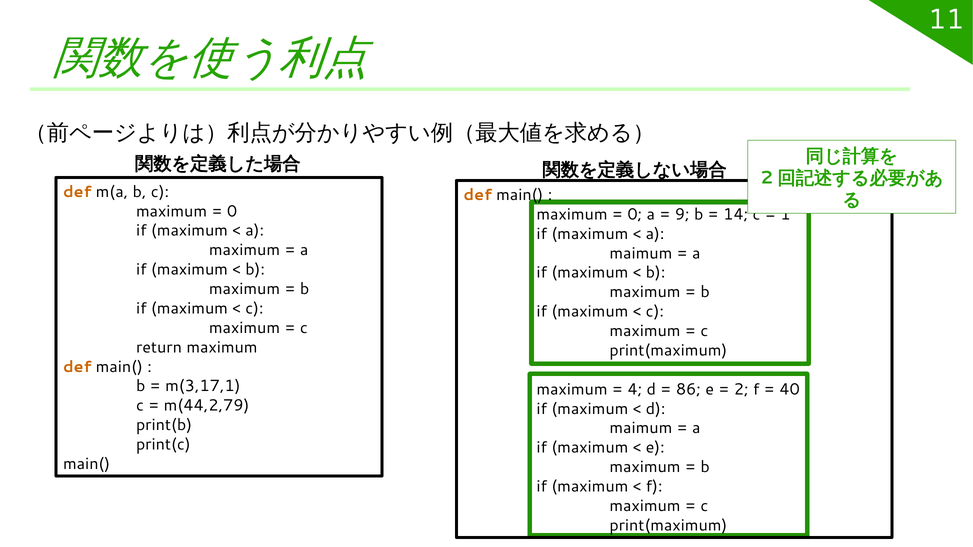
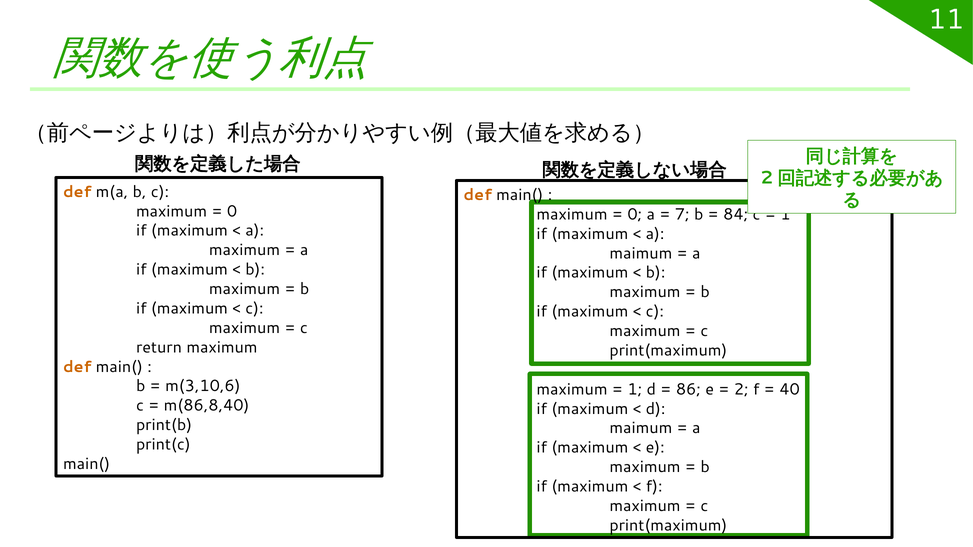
9: 9 -> 7
14: 14 -> 84
m(3,17,1: m(3,17,1 -> m(3,10,6
4 at (635, 389): 4 -> 1
m(44,2,79: m(44,2,79 -> m(86,8,40
